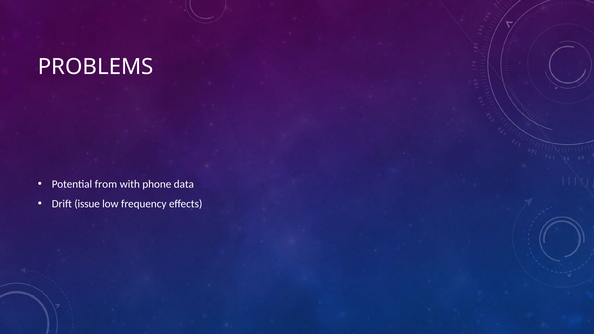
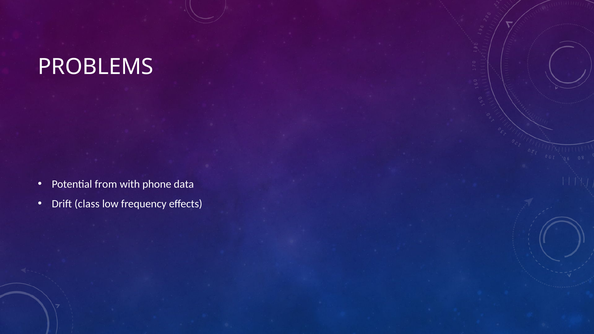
issue: issue -> class
